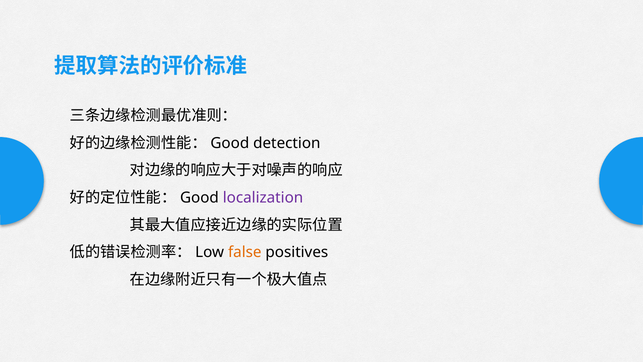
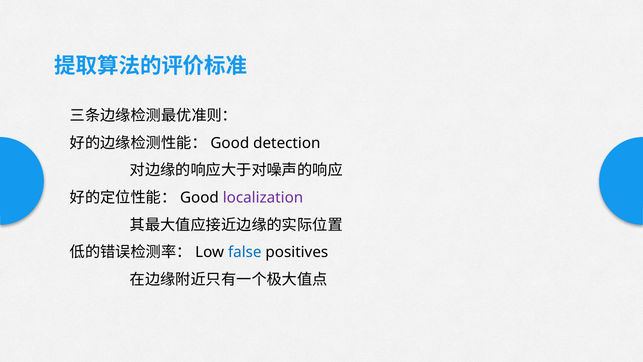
false colour: orange -> blue
